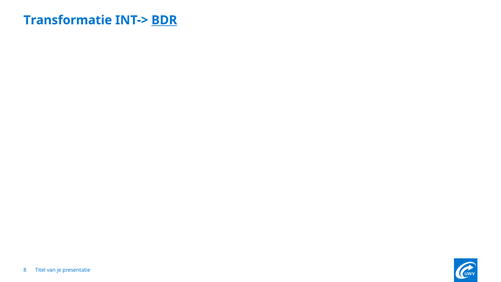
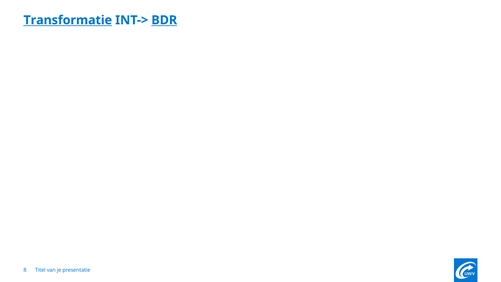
Transformatie underline: none -> present
